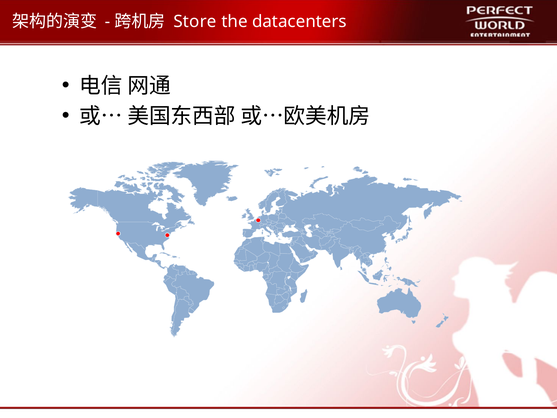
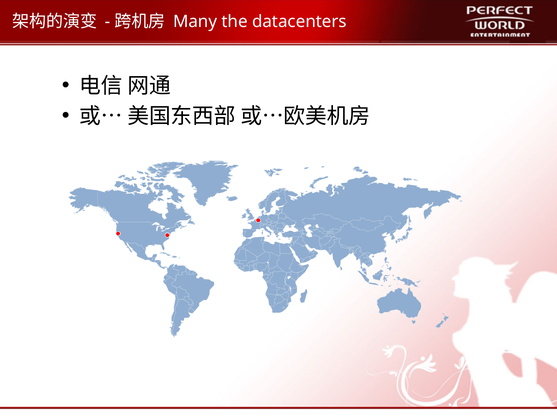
Store: Store -> Many
